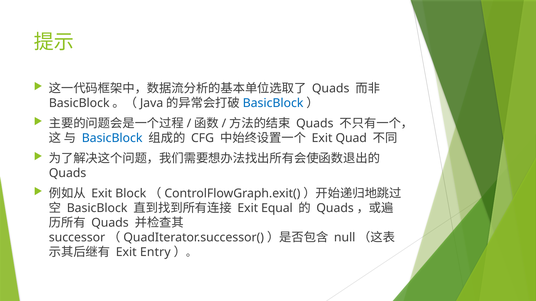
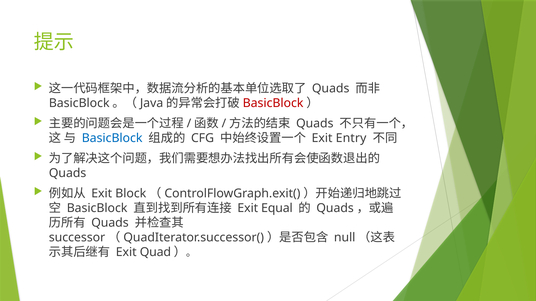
BasicBlock at (273, 103) colour: blue -> red
Quad: Quad -> Entry
Entry: Entry -> Quad
